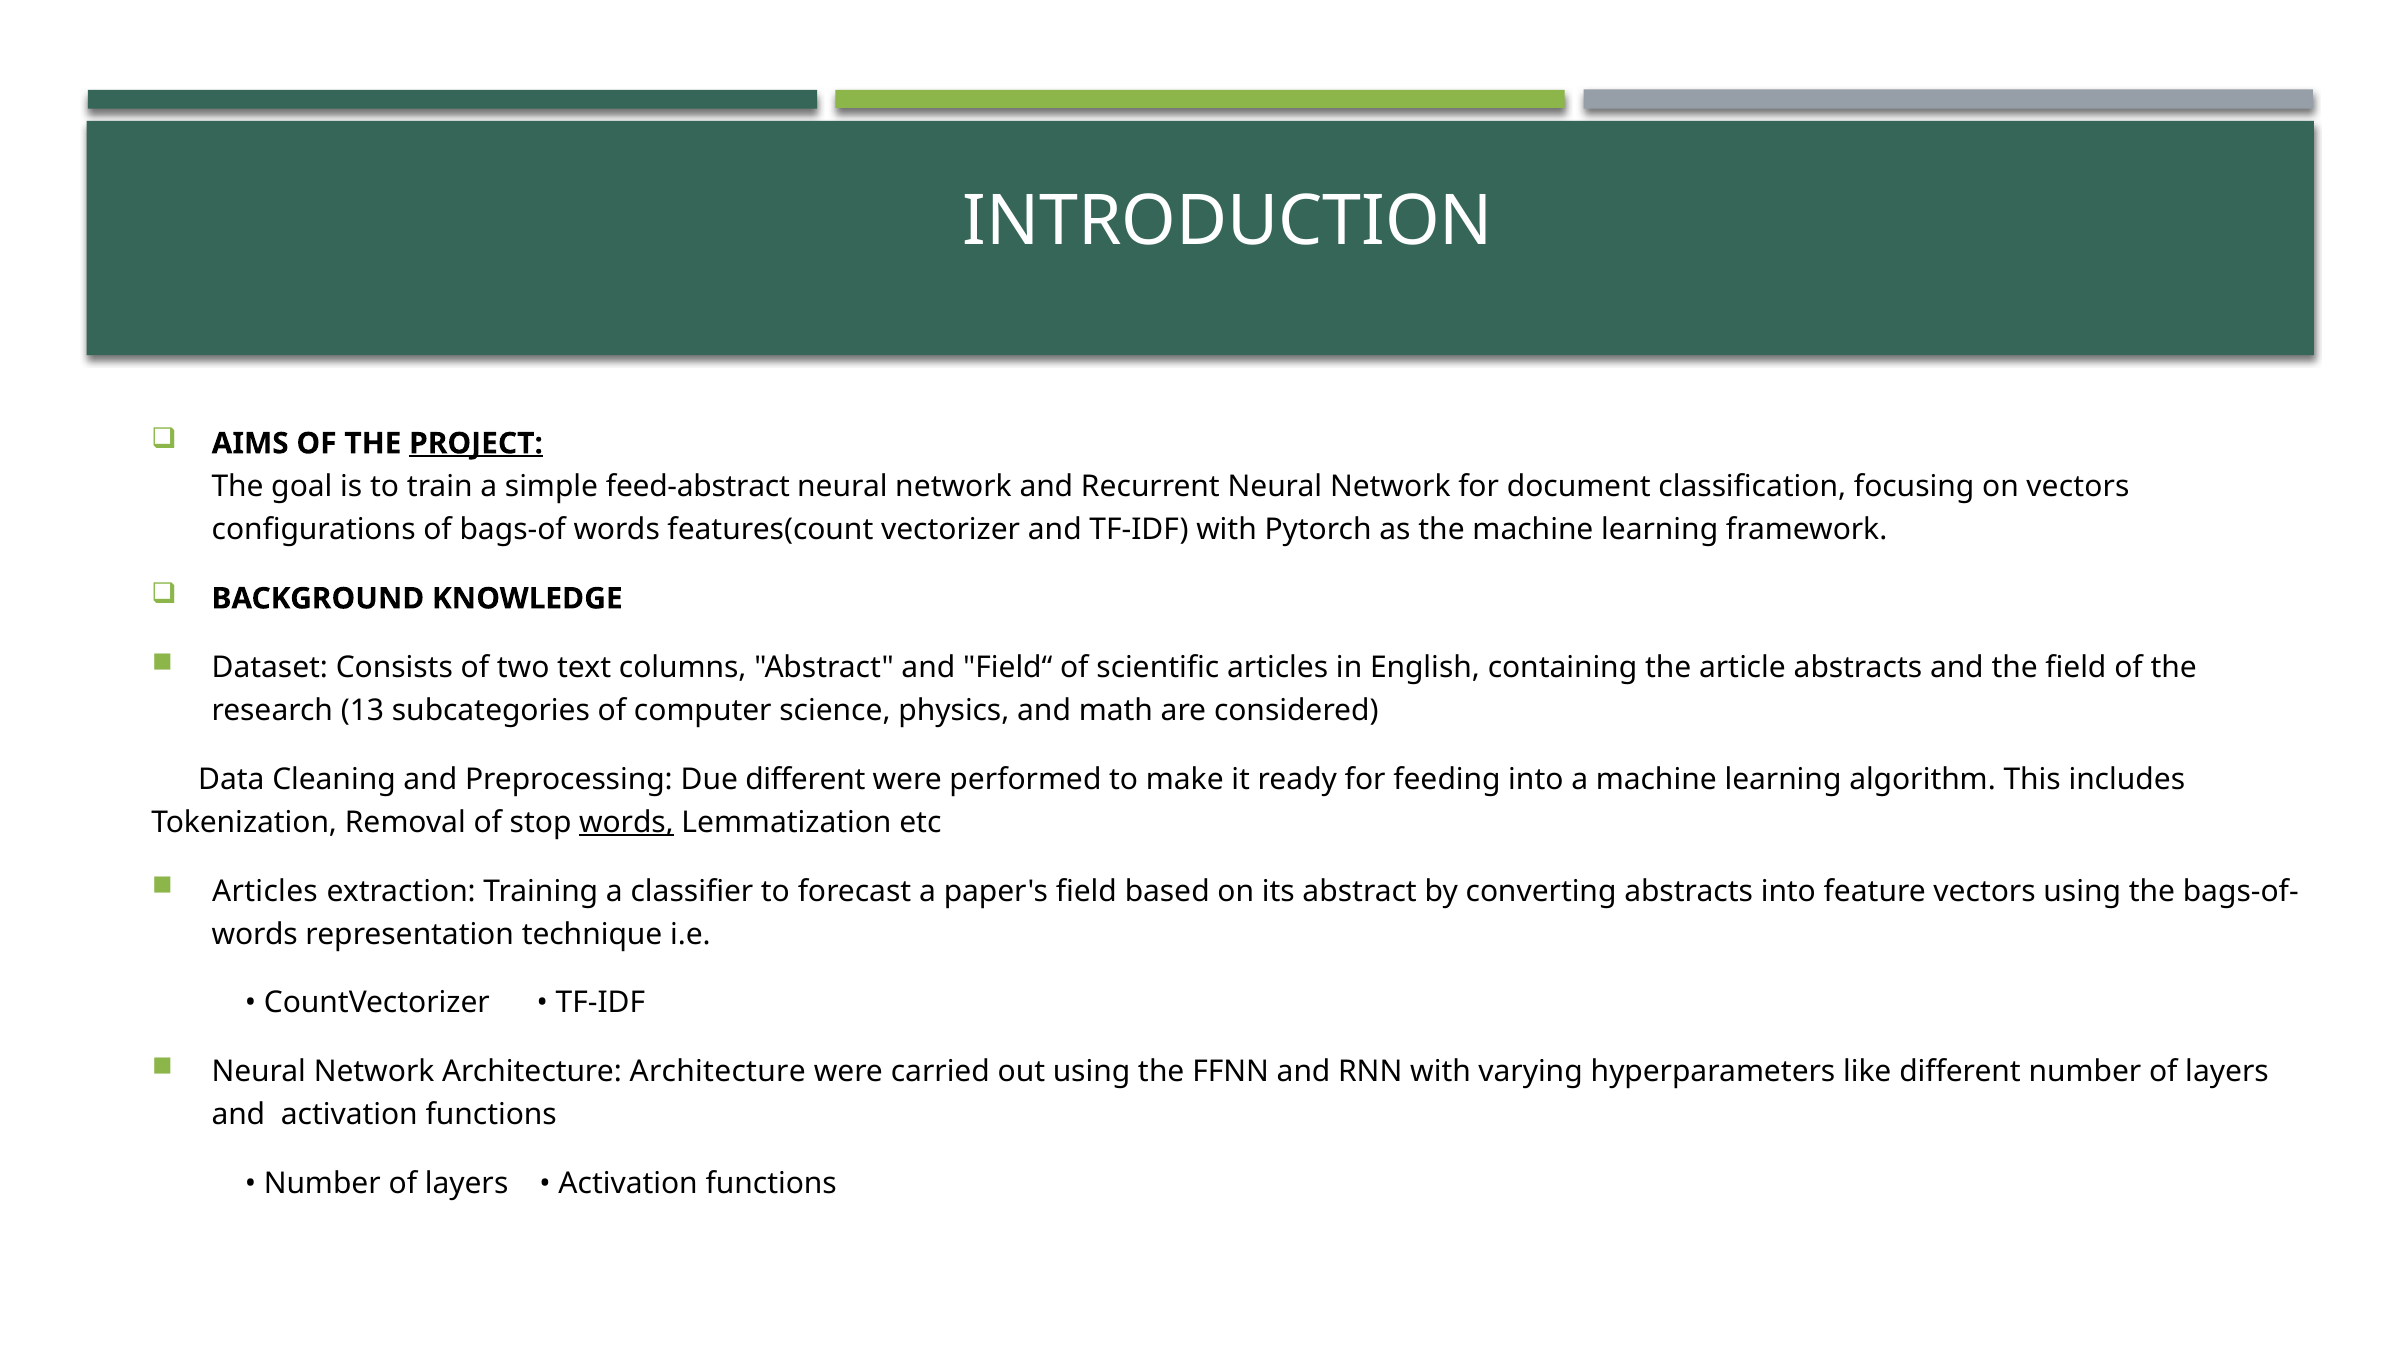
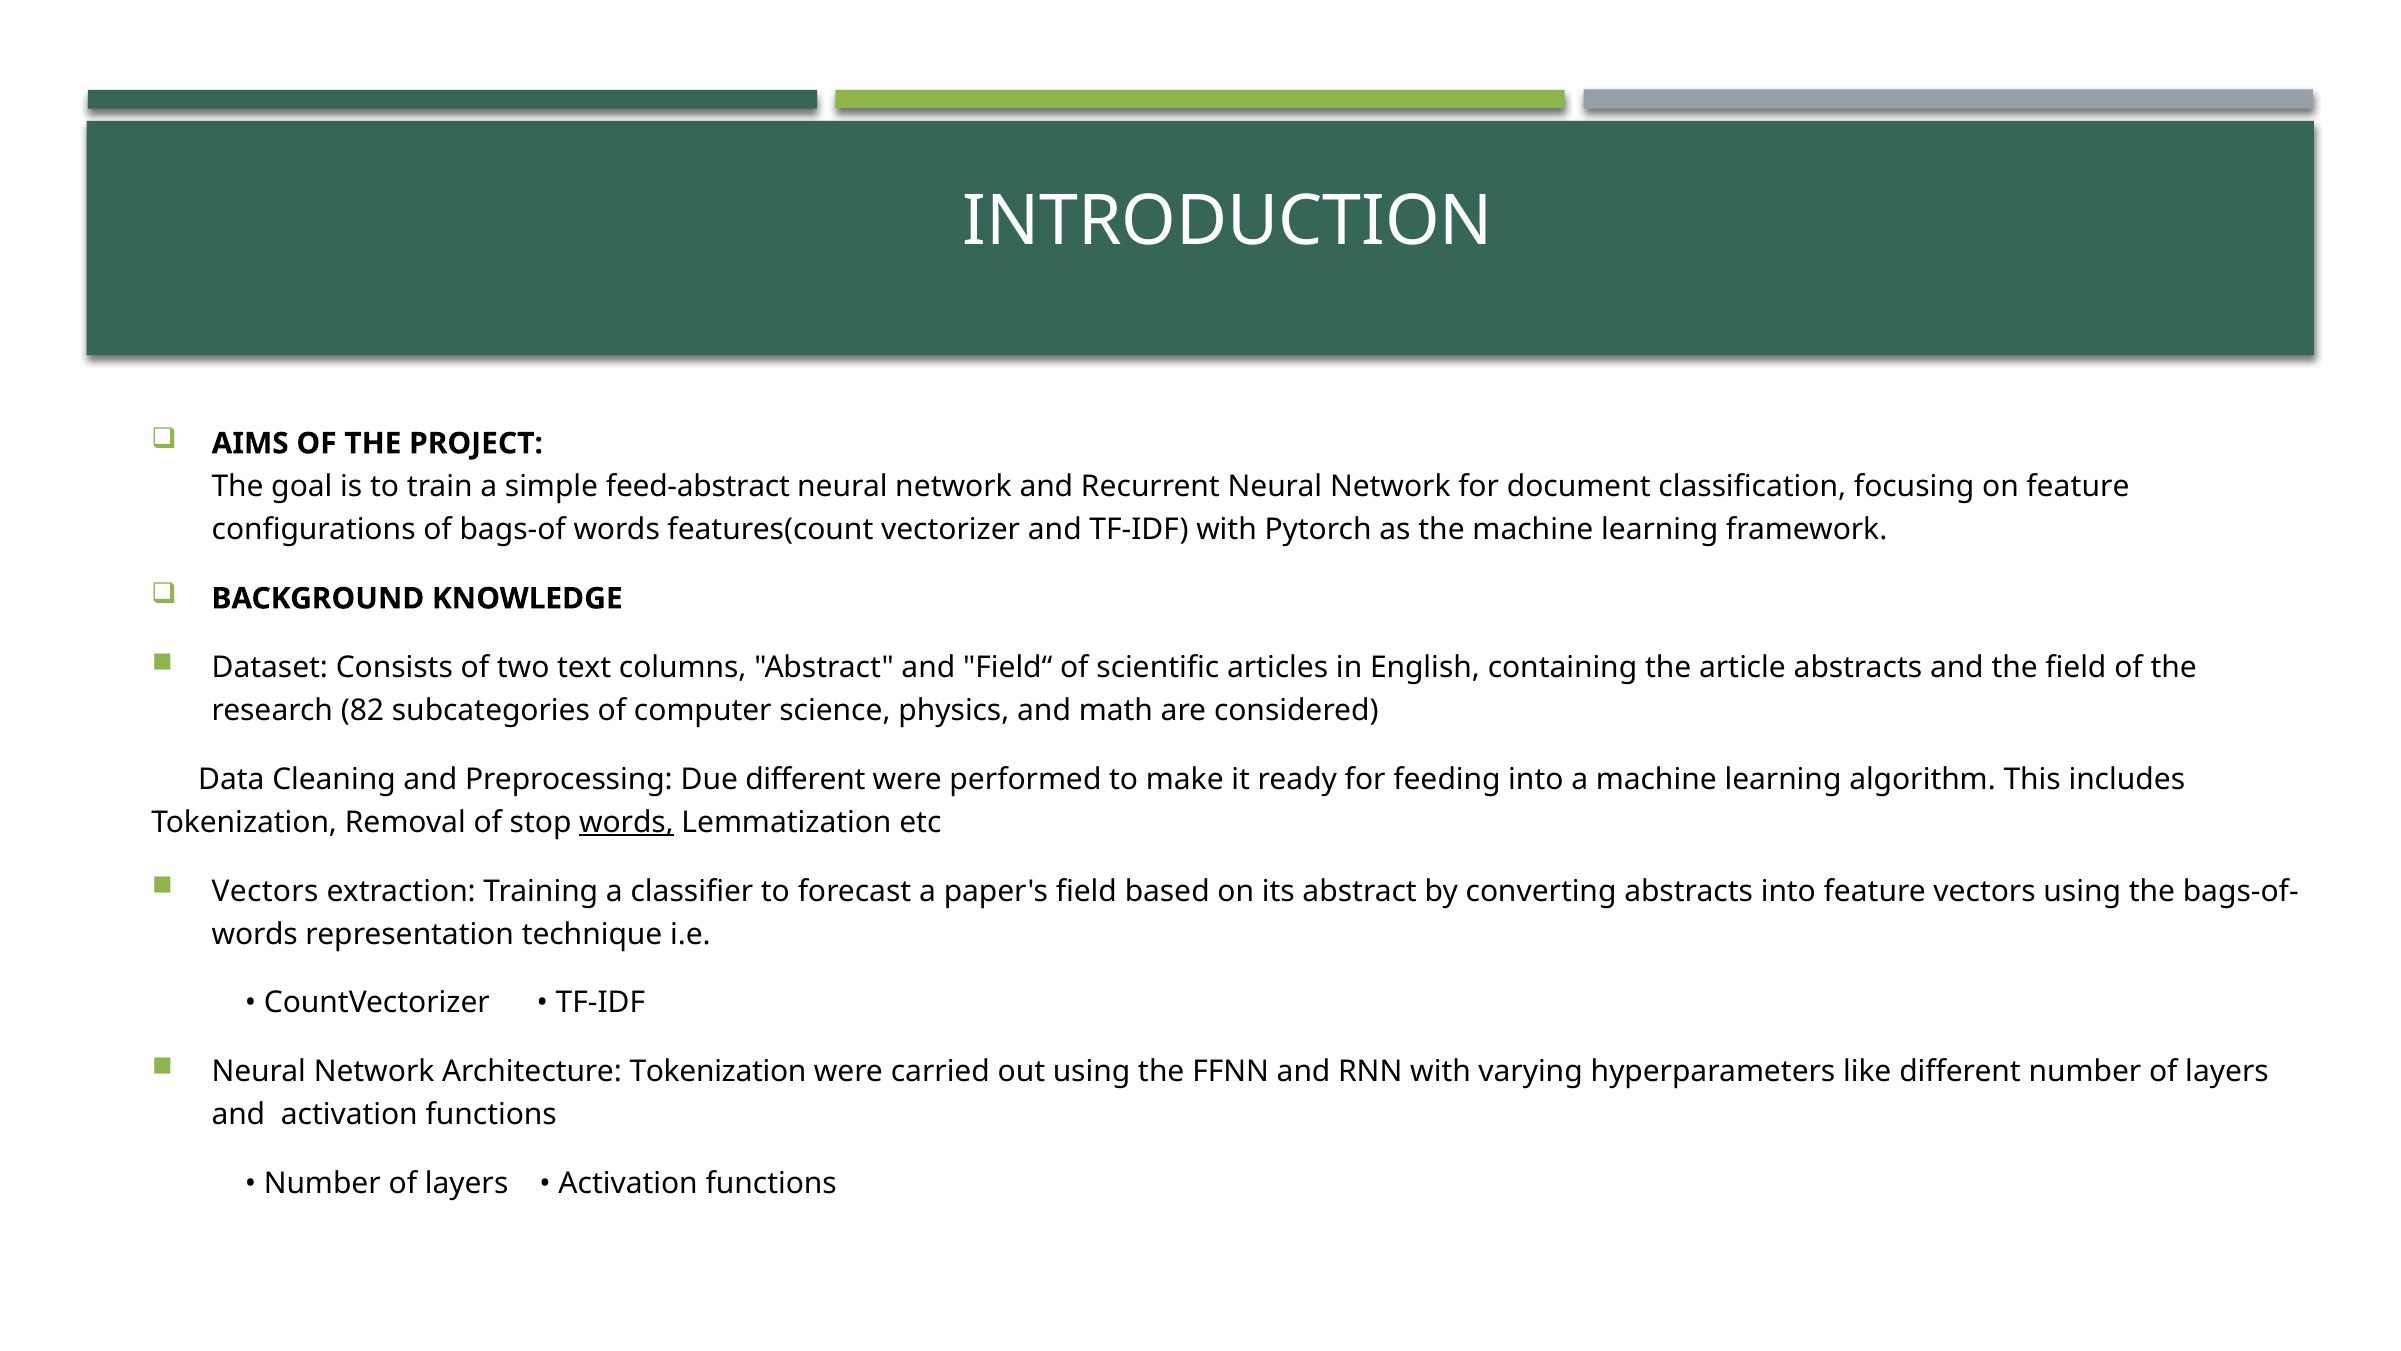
PROJECT underline: present -> none
on vectors: vectors -> feature
13: 13 -> 82
Articles at (265, 891): Articles -> Vectors
Architecture Architecture: Architecture -> Tokenization
